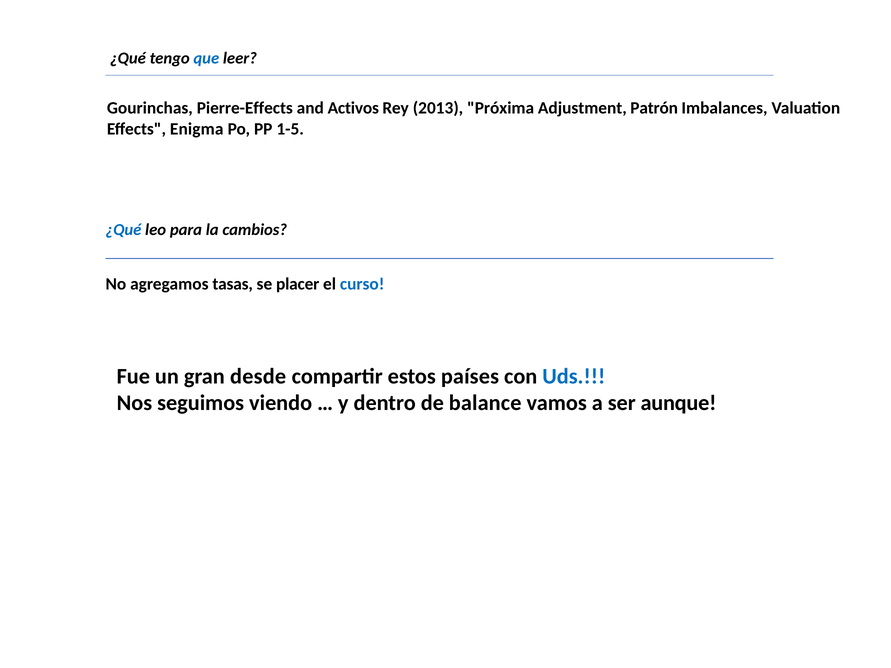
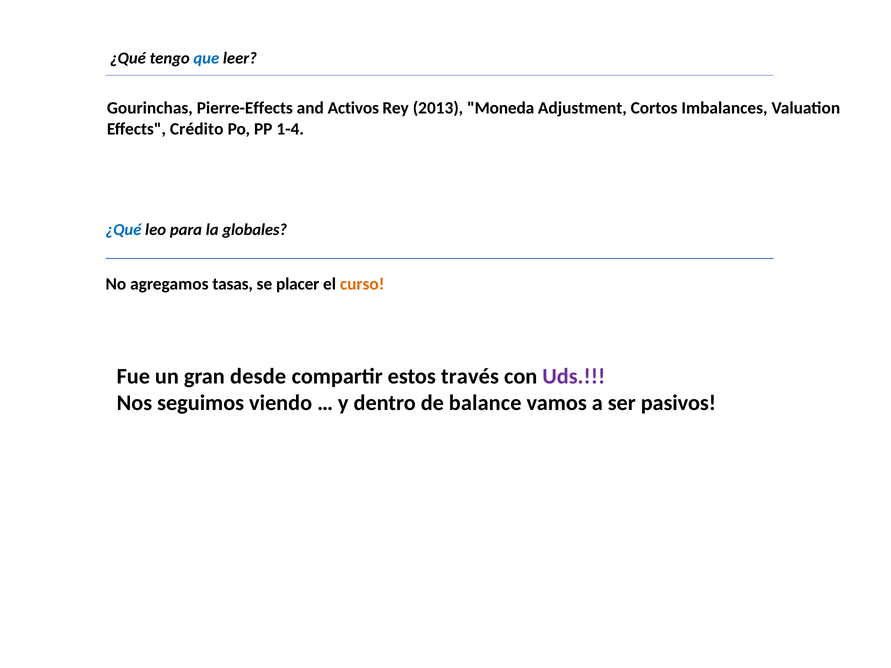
Próxima: Próxima -> Moneda
Patrón: Patrón -> Cortos
Enigma: Enigma -> Crédito
1-5: 1-5 -> 1-4
cambios: cambios -> globales
curso colour: blue -> orange
países: países -> través
Uds colour: blue -> purple
aunque: aunque -> pasivos
